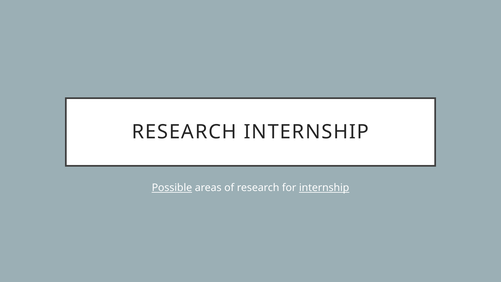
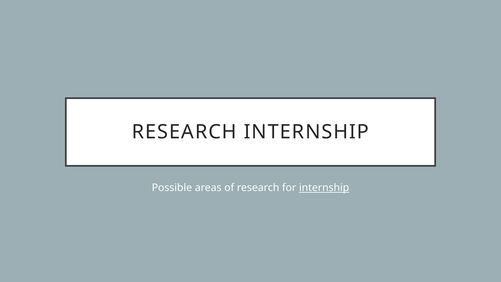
Possible underline: present -> none
